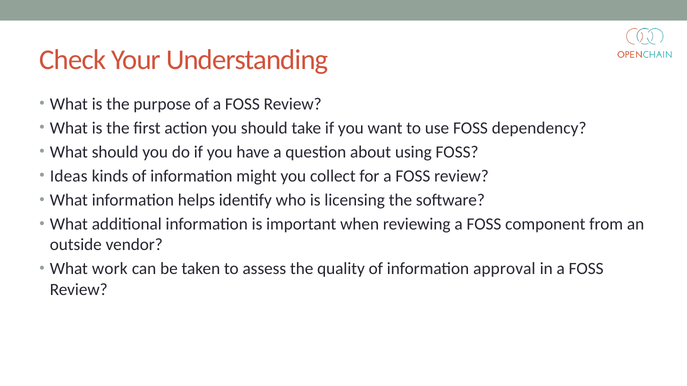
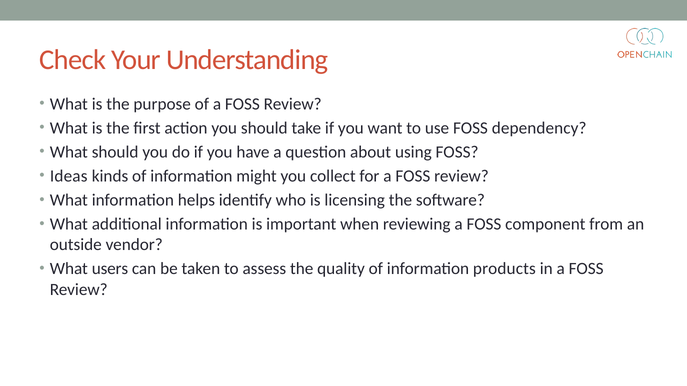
work: work -> users
approval: approval -> products
